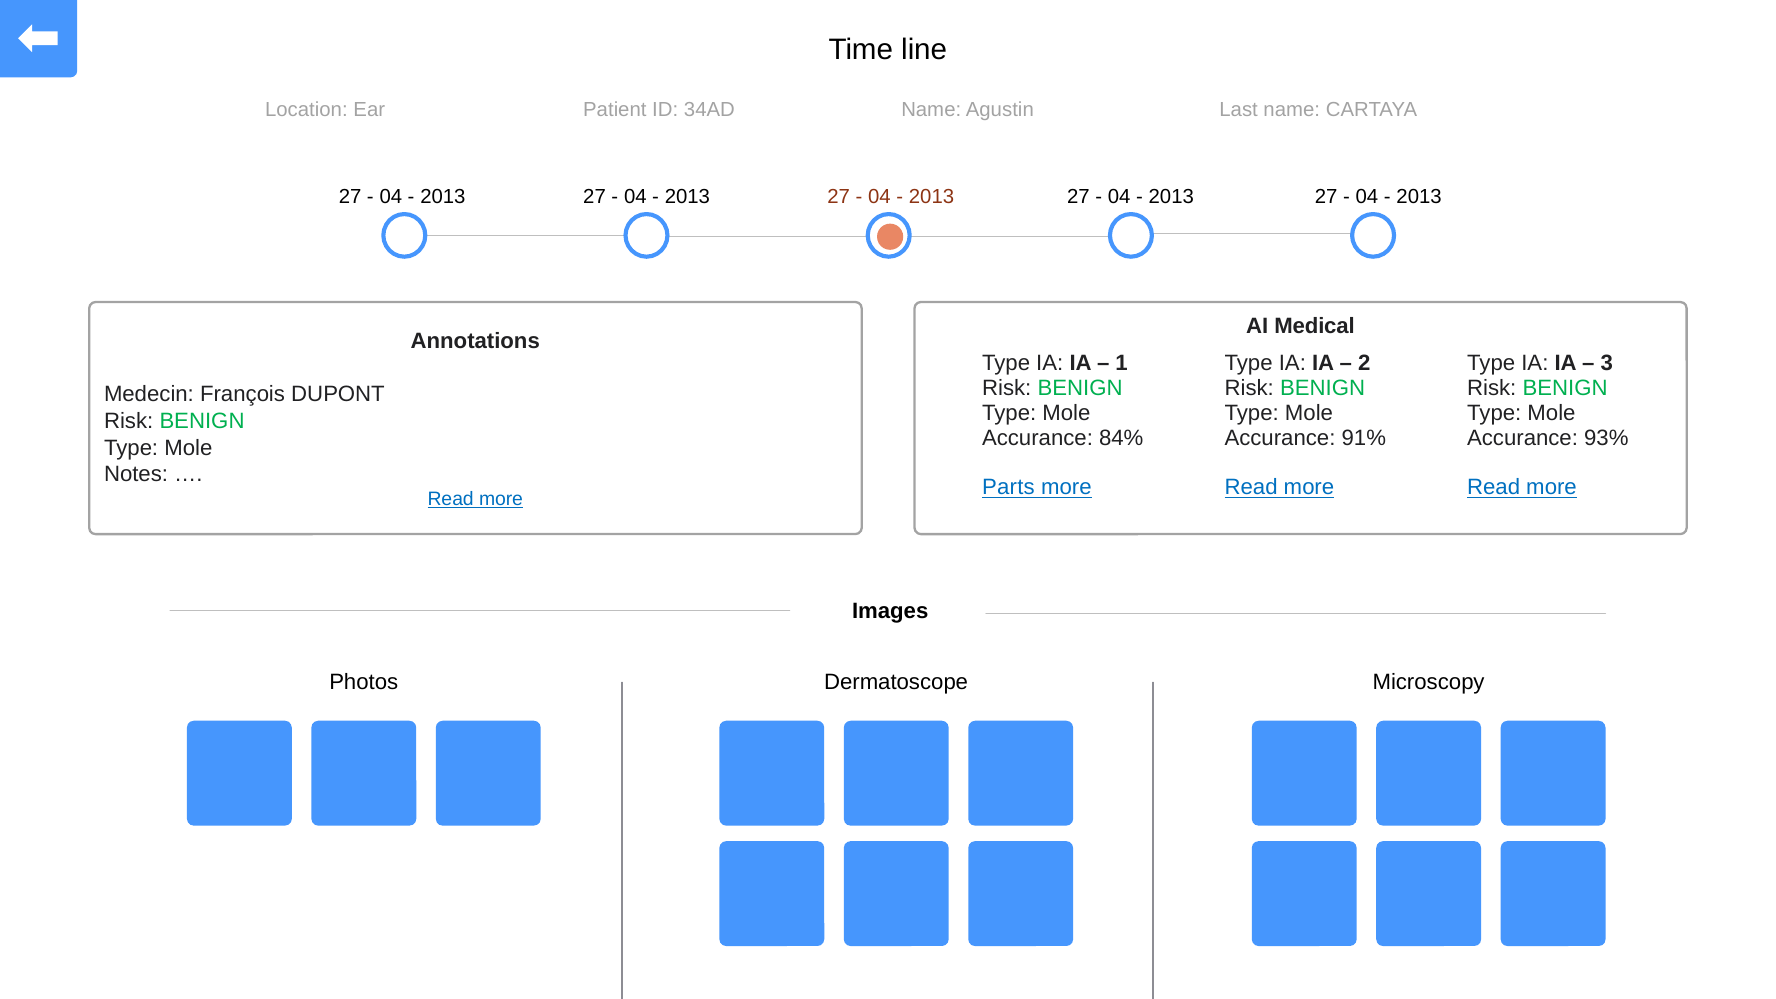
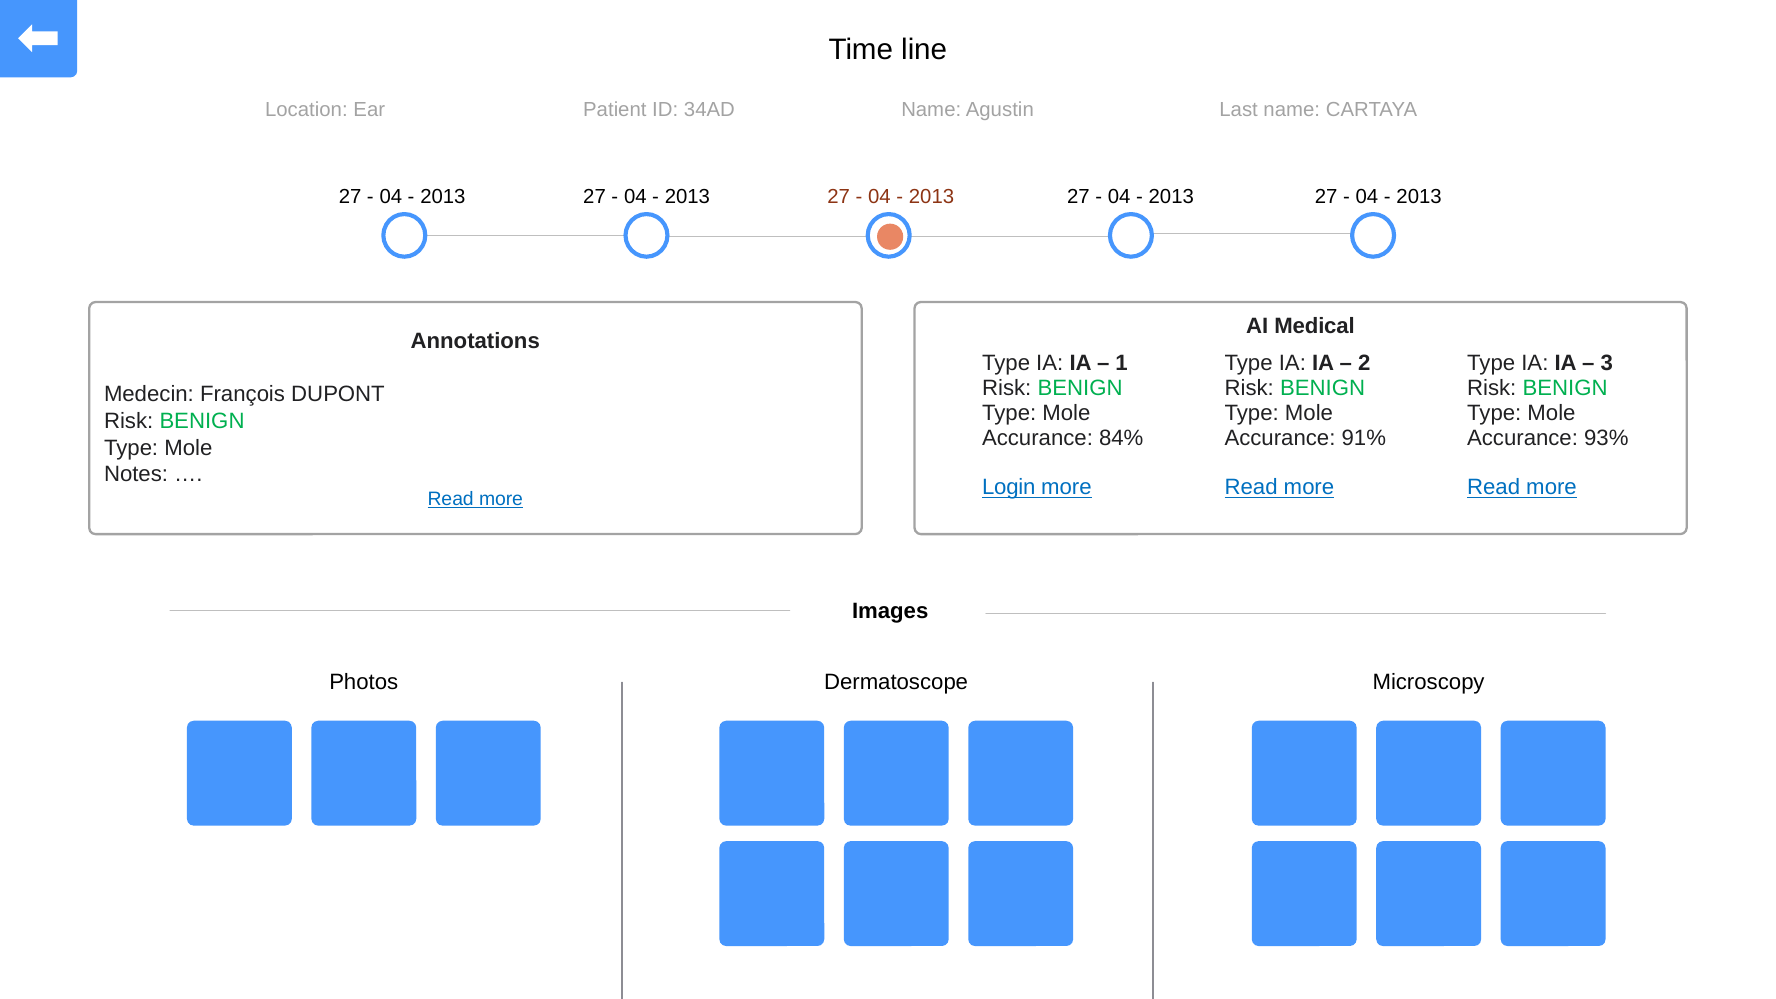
Parts: Parts -> Login
